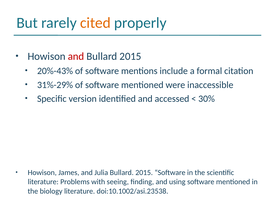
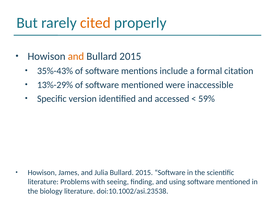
and at (76, 56) colour: red -> orange
20%-43%: 20%-43% -> 35%-43%
31%-29%: 31%-29% -> 13%-29%
30%: 30% -> 59%
